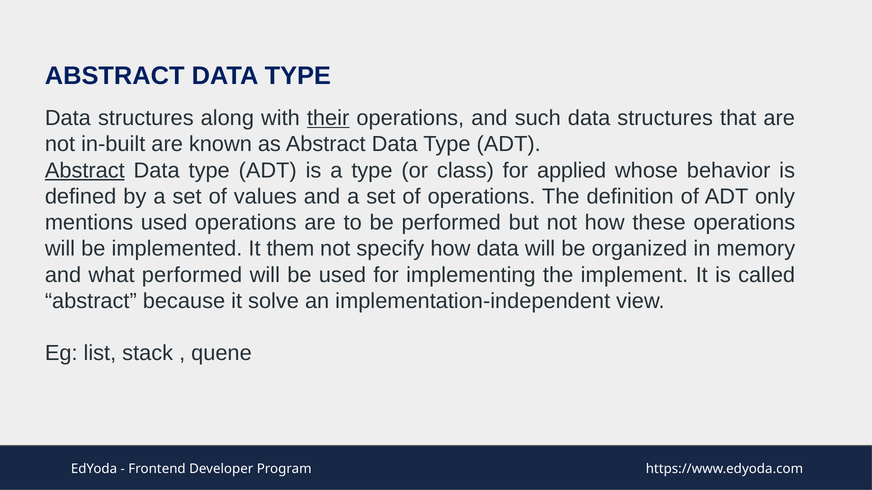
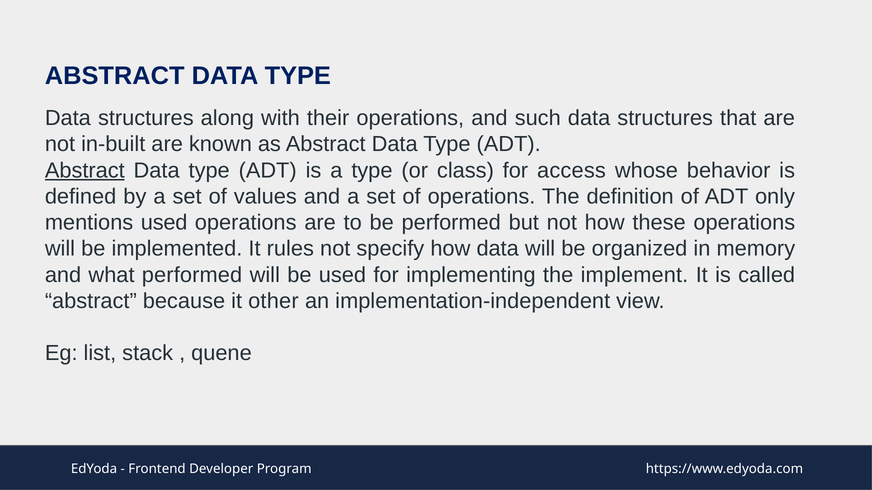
their underline: present -> none
applied: applied -> access
them: them -> rules
solve: solve -> other
